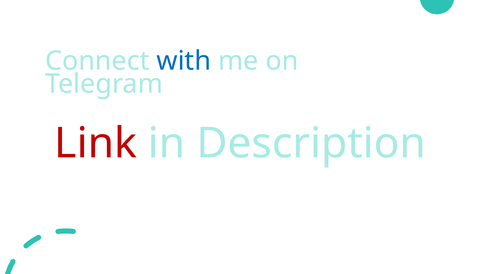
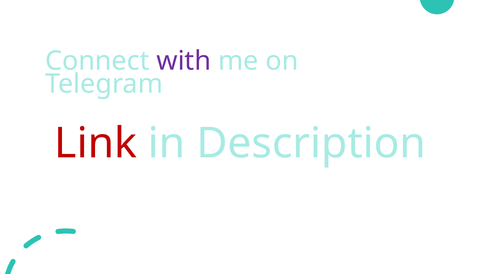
with colour: blue -> purple
